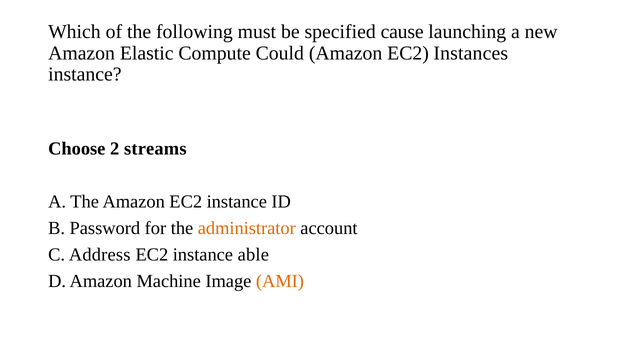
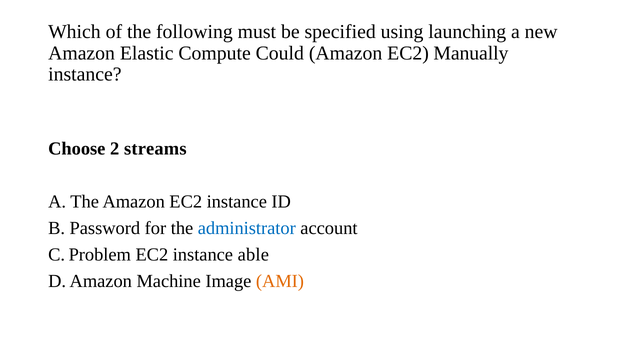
cause: cause -> using
Instances: Instances -> Manually
administrator colour: orange -> blue
Address: Address -> Problem
